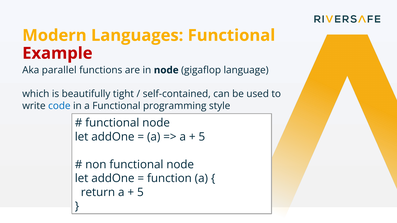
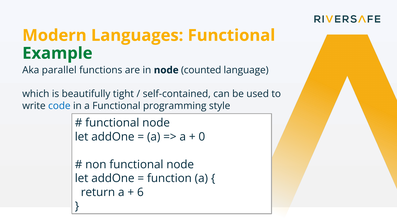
Example colour: red -> green
gigaflop: gigaflop -> counted
5 at (202, 137): 5 -> 0
5 at (140, 193): 5 -> 6
